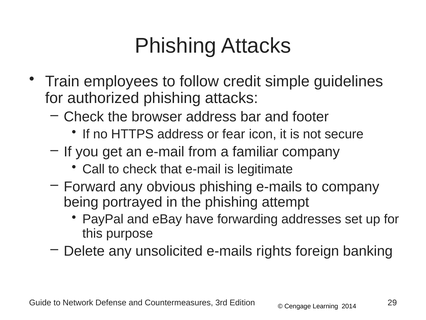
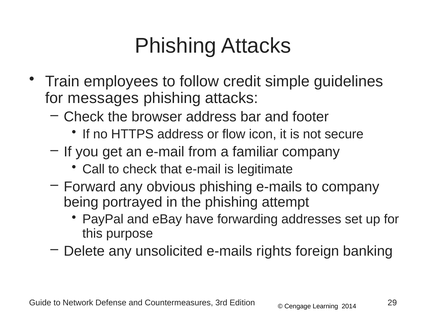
authorized: authorized -> messages
fear: fear -> flow
